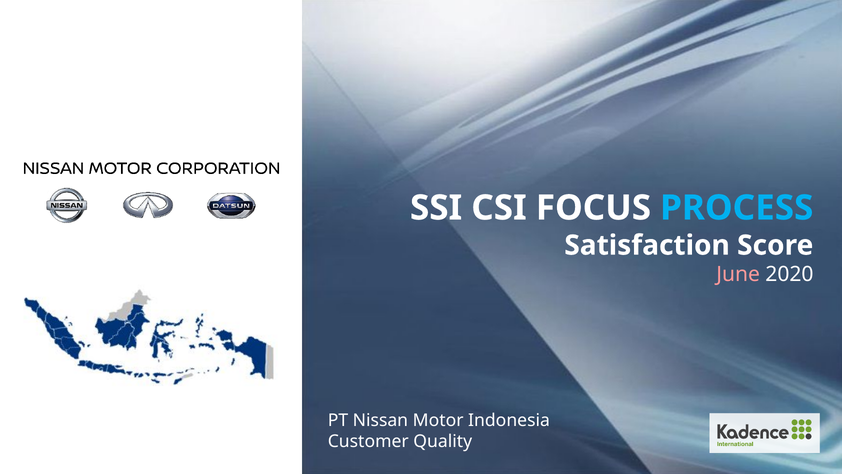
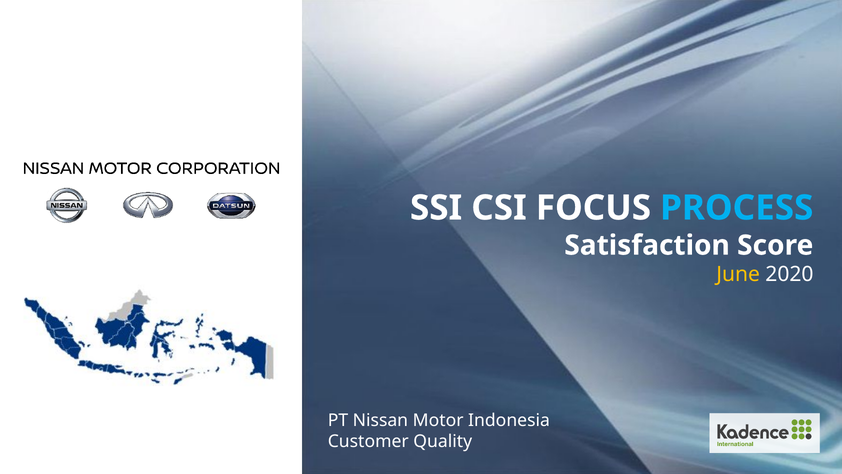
June colour: pink -> yellow
